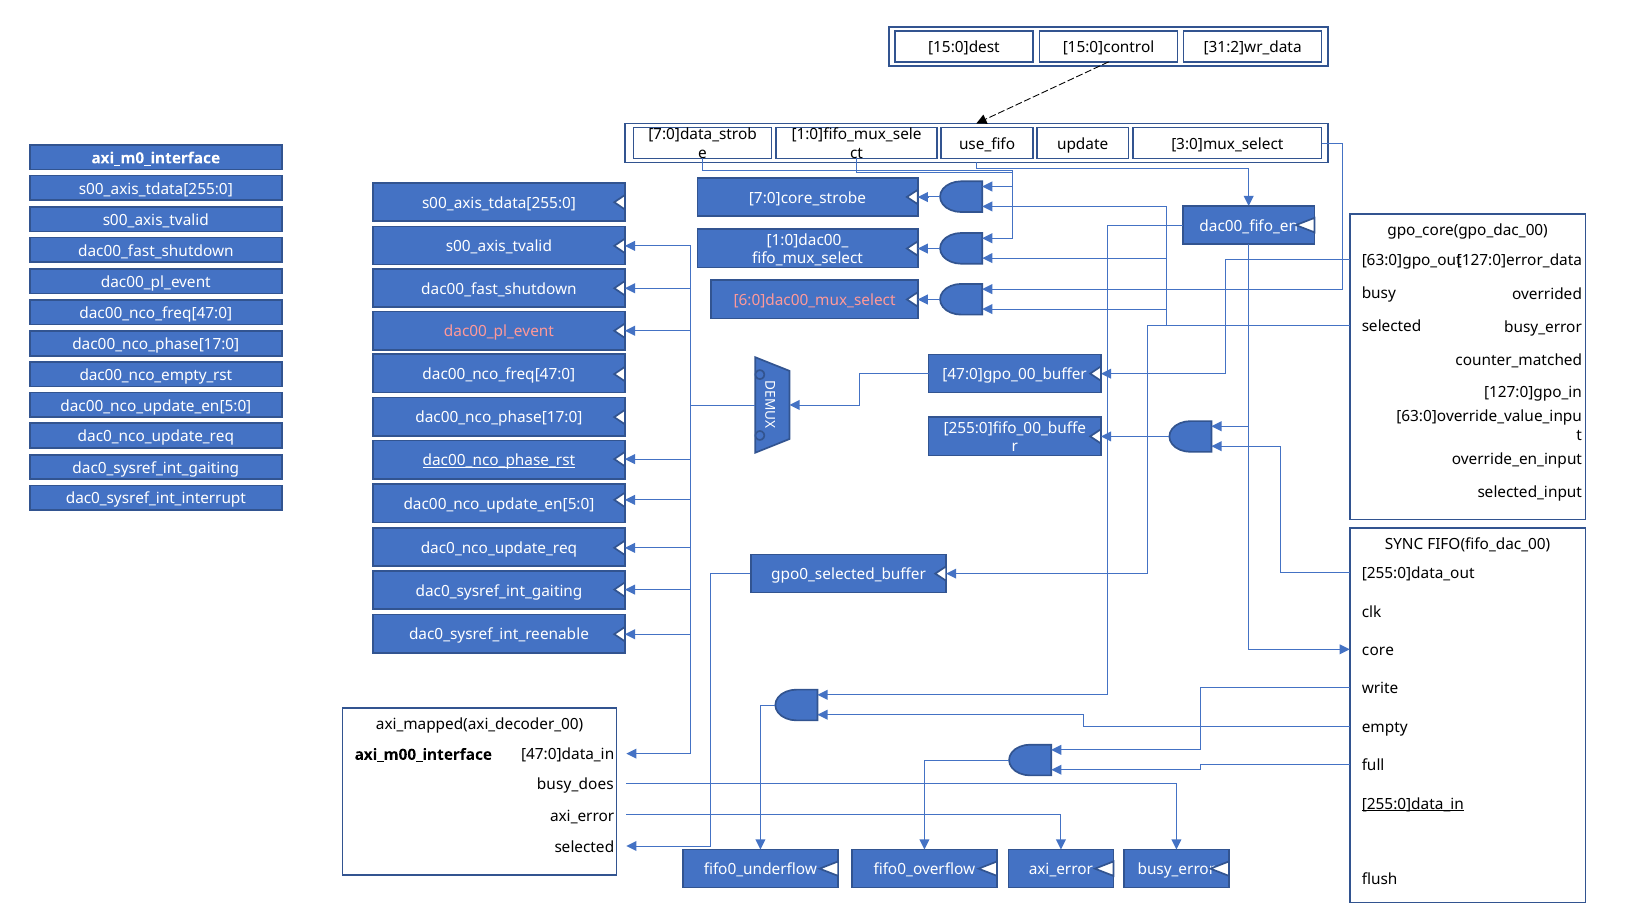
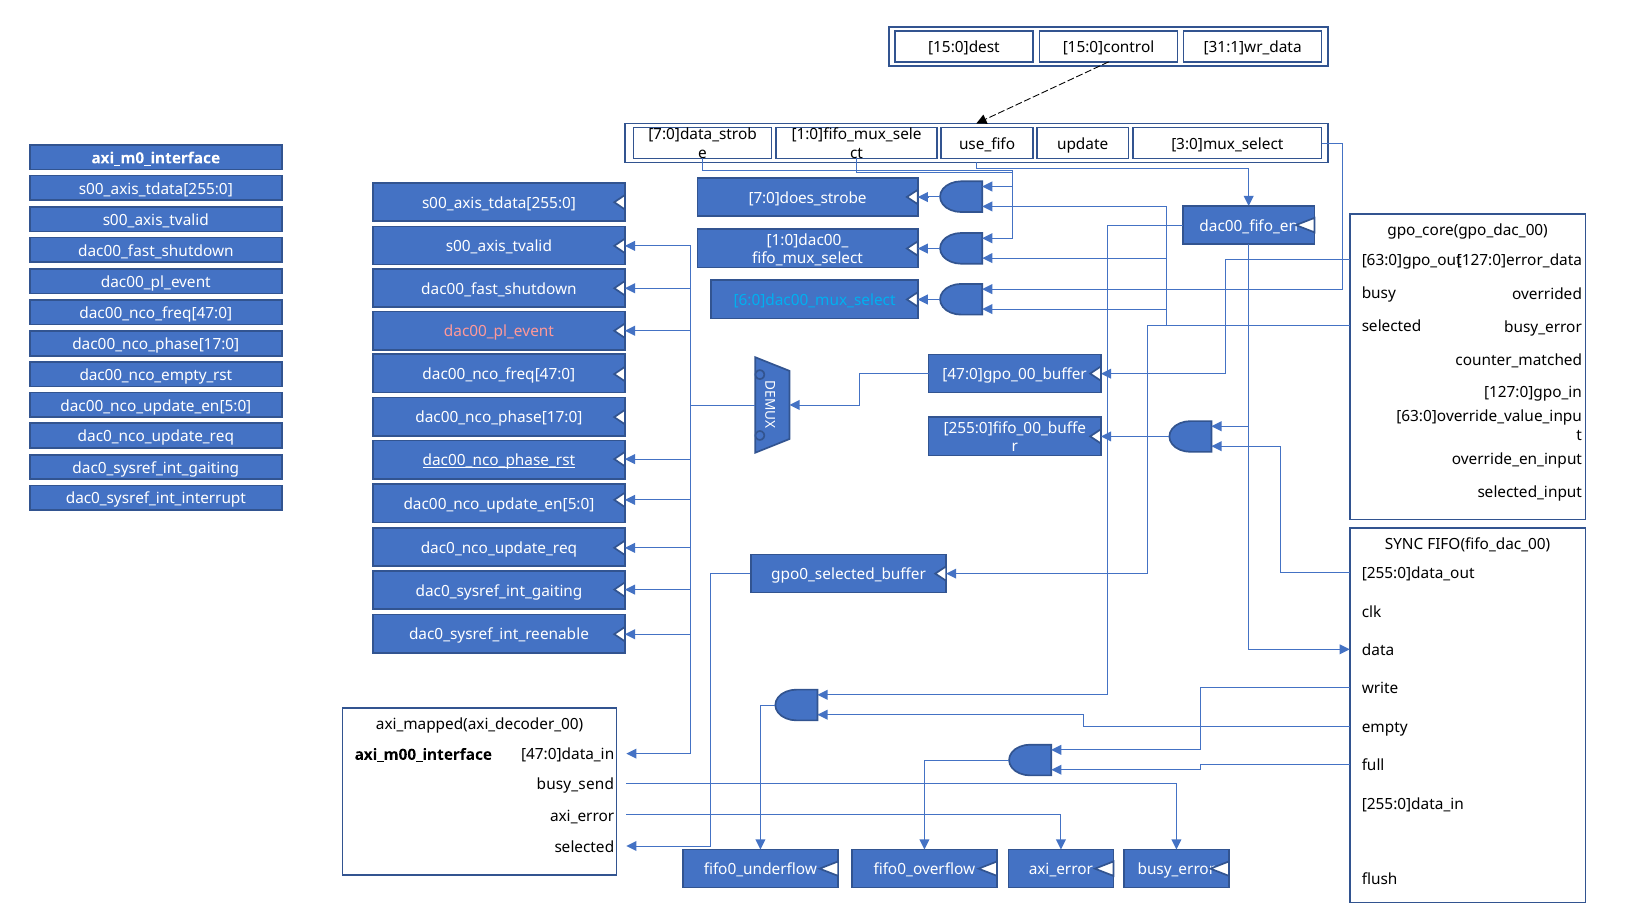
31:2]wr_data: 31:2]wr_data -> 31:1]wr_data
7:0]core_strobe: 7:0]core_strobe -> 7:0]does_strobe
6:0]dac00_mux_select colour: pink -> light blue
core: core -> data
busy_does: busy_does -> busy_send
255:0]data_in underline: present -> none
